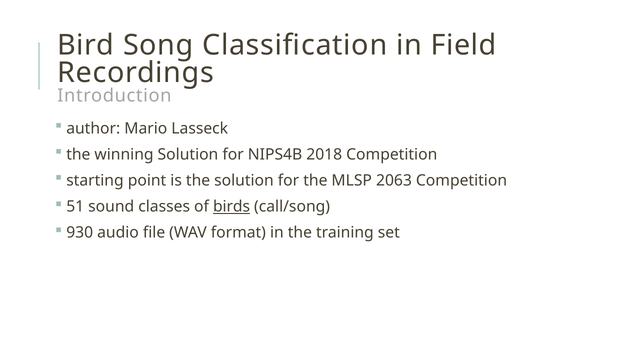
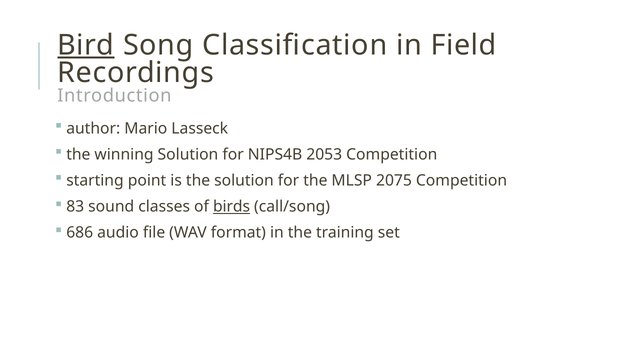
Bird underline: none -> present
2018: 2018 -> 2053
2063: 2063 -> 2075
51: 51 -> 83
930: 930 -> 686
